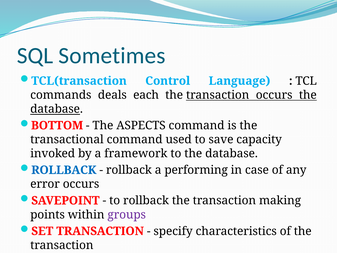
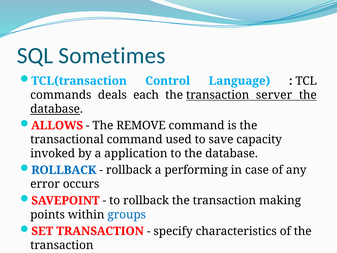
transaction occurs: occurs -> server
BOTTOM: BOTTOM -> ALLOWS
ASPECTS: ASPECTS -> REMOVE
framework: framework -> application
groups colour: purple -> blue
